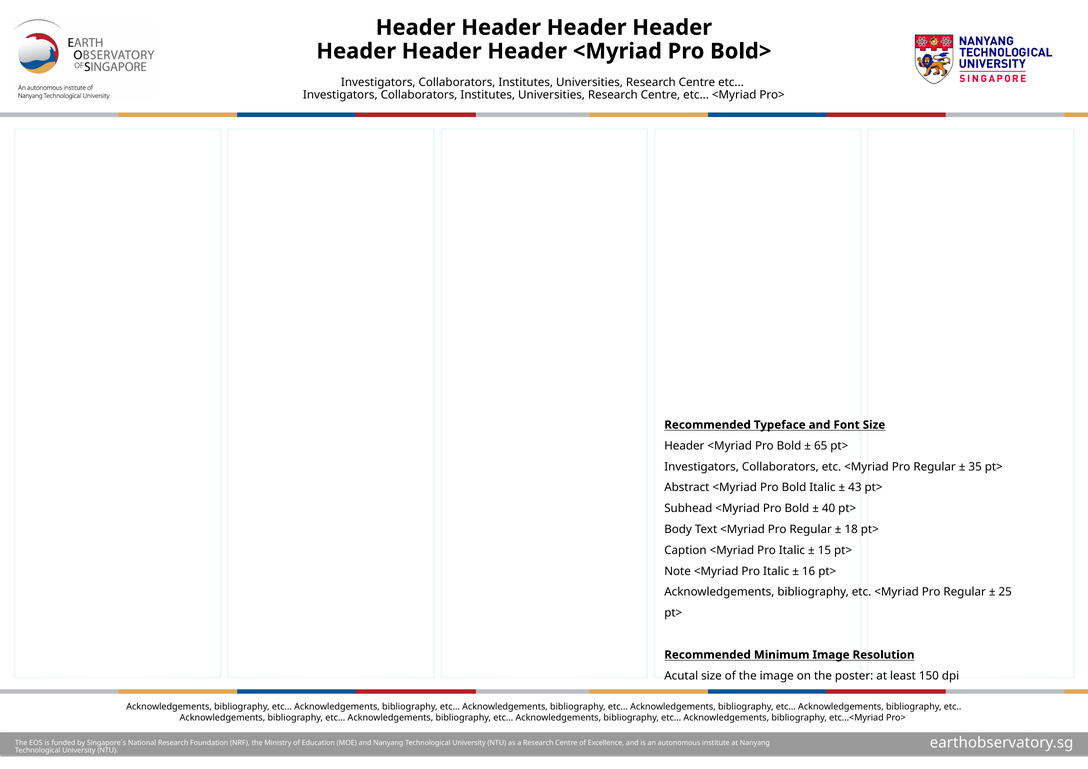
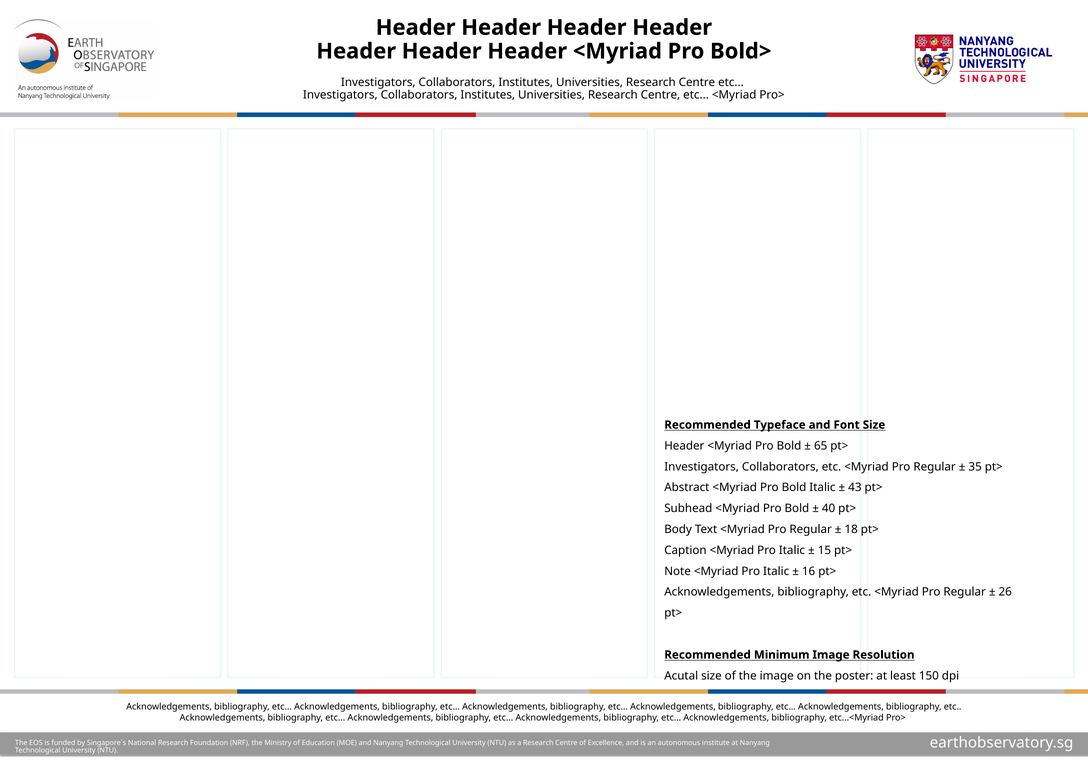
25: 25 -> 26
